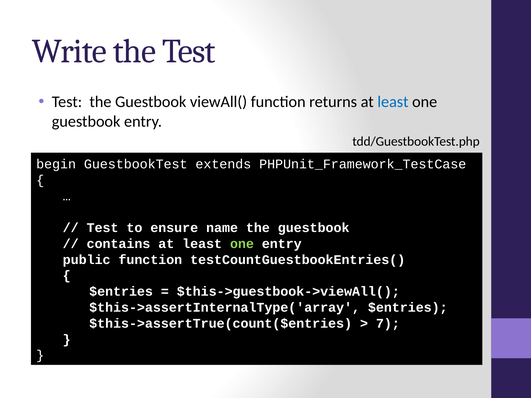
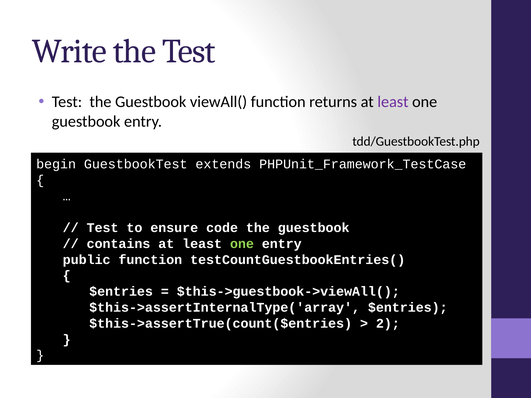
least at (393, 102) colour: blue -> purple
name: name -> code
7: 7 -> 2
